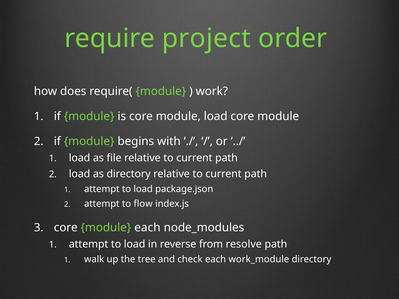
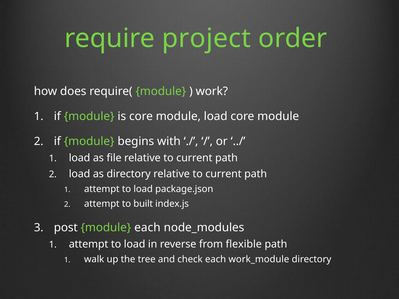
flow: flow -> built
core at (66, 228): core -> post
resolve: resolve -> flexible
